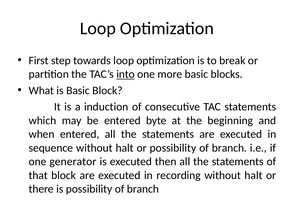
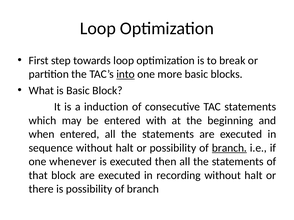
byte: byte -> with
branch at (229, 148) underline: none -> present
generator: generator -> whenever
